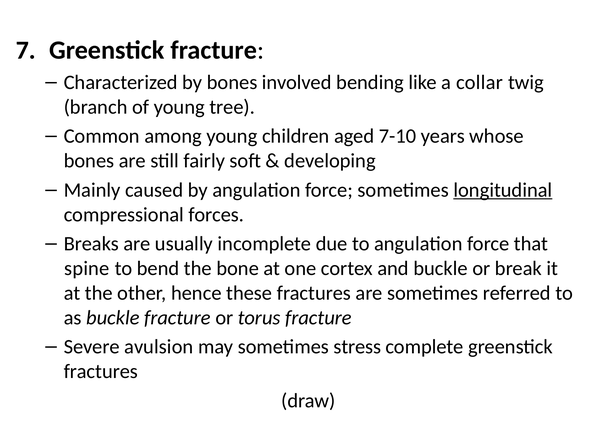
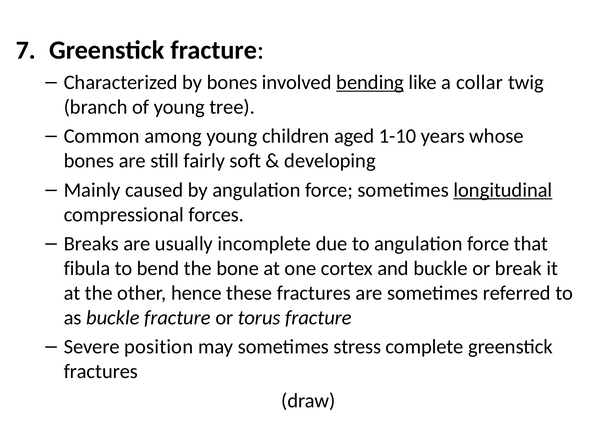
bending underline: none -> present
7-10: 7-10 -> 1-10
spine: spine -> fibula
avulsion: avulsion -> position
